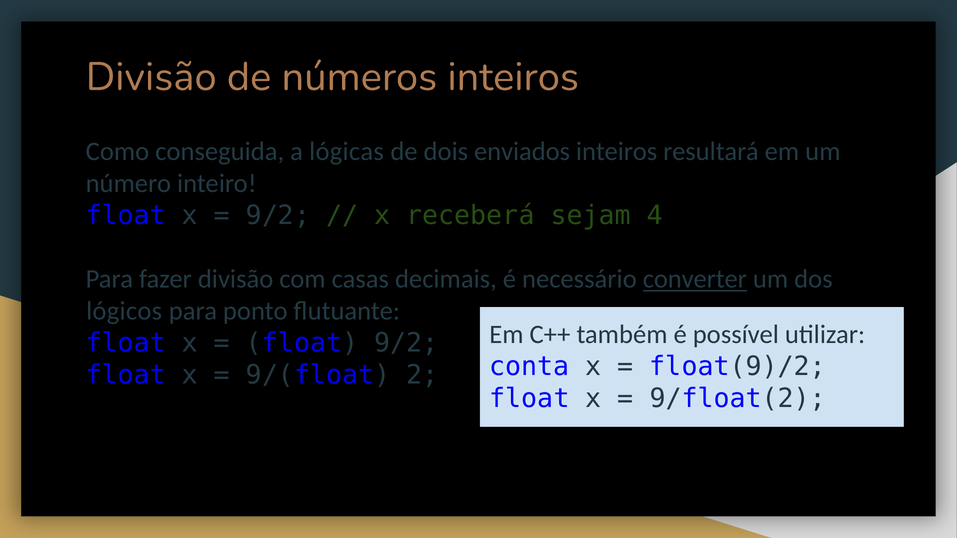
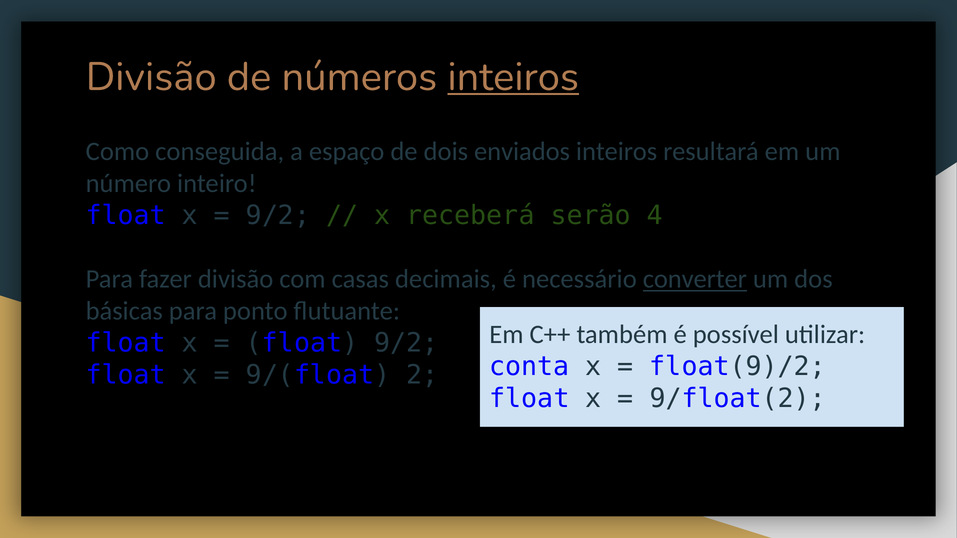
inteiros at (513, 77) underline: none -> present
lógicas: lógicas -> espaço
sejam: sejam -> serão
lógicos: lógicos -> básicas
